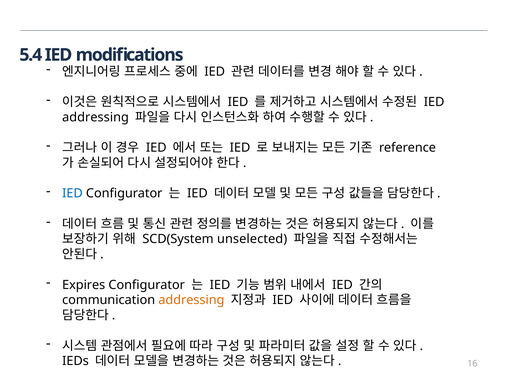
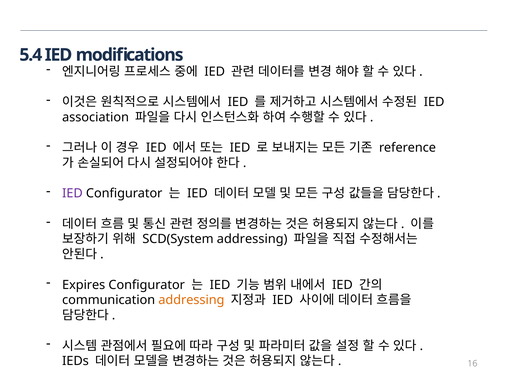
addressing at (96, 117): addressing -> association
IED at (72, 193) colour: blue -> purple
SCD(System unselected: unselected -> addressing
